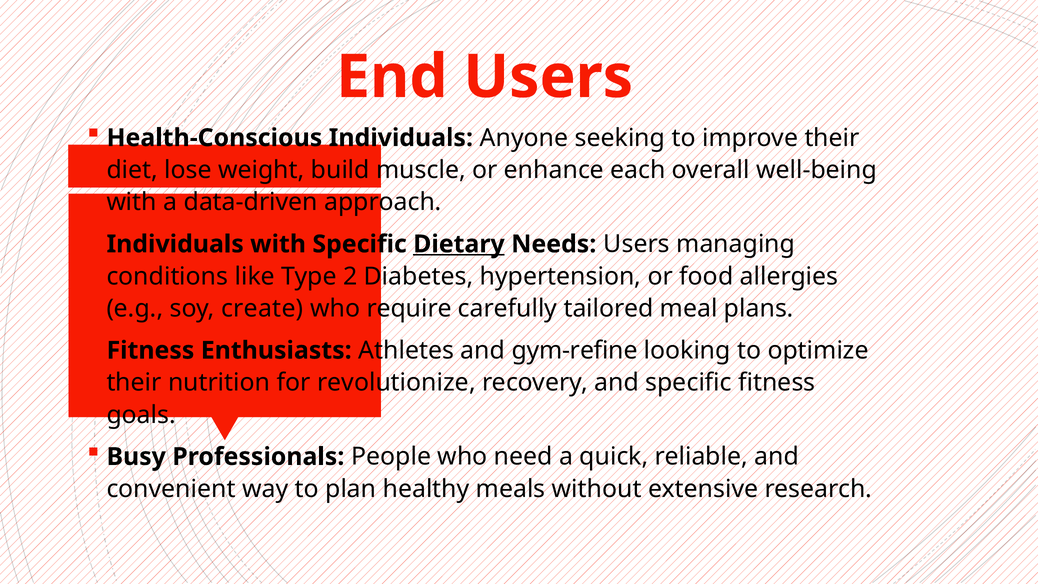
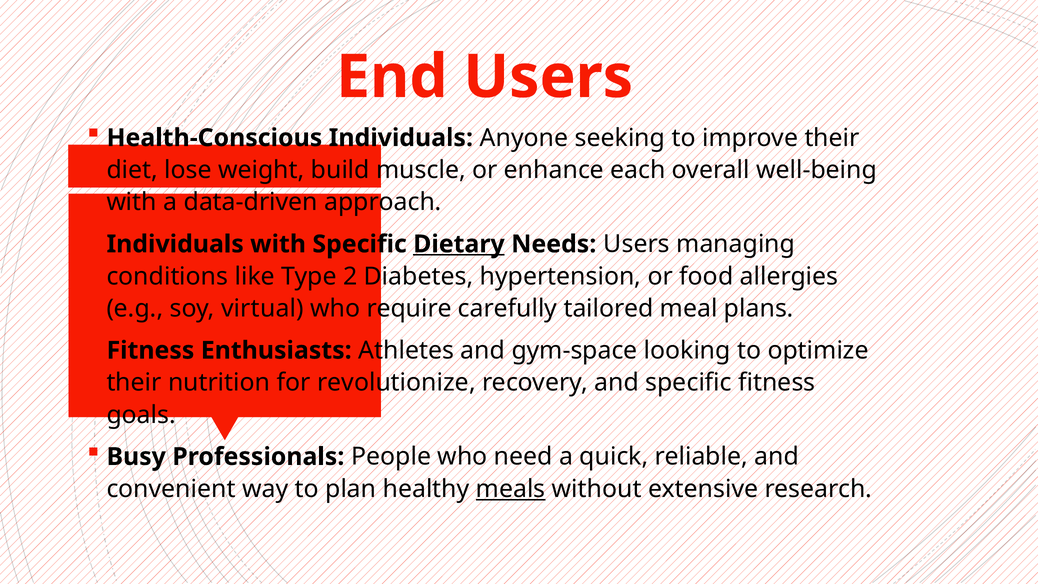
create: create -> virtual
gym-refine: gym-refine -> gym-space
meals underline: none -> present
